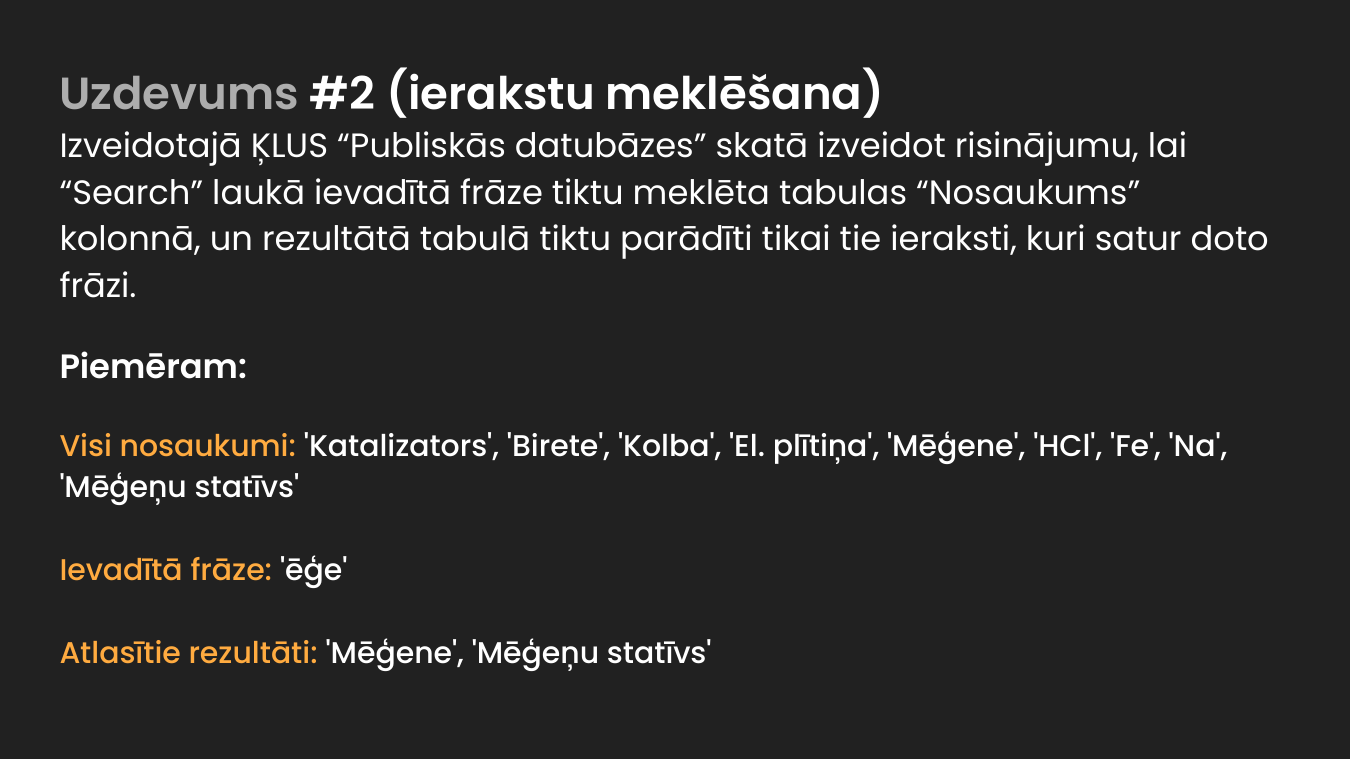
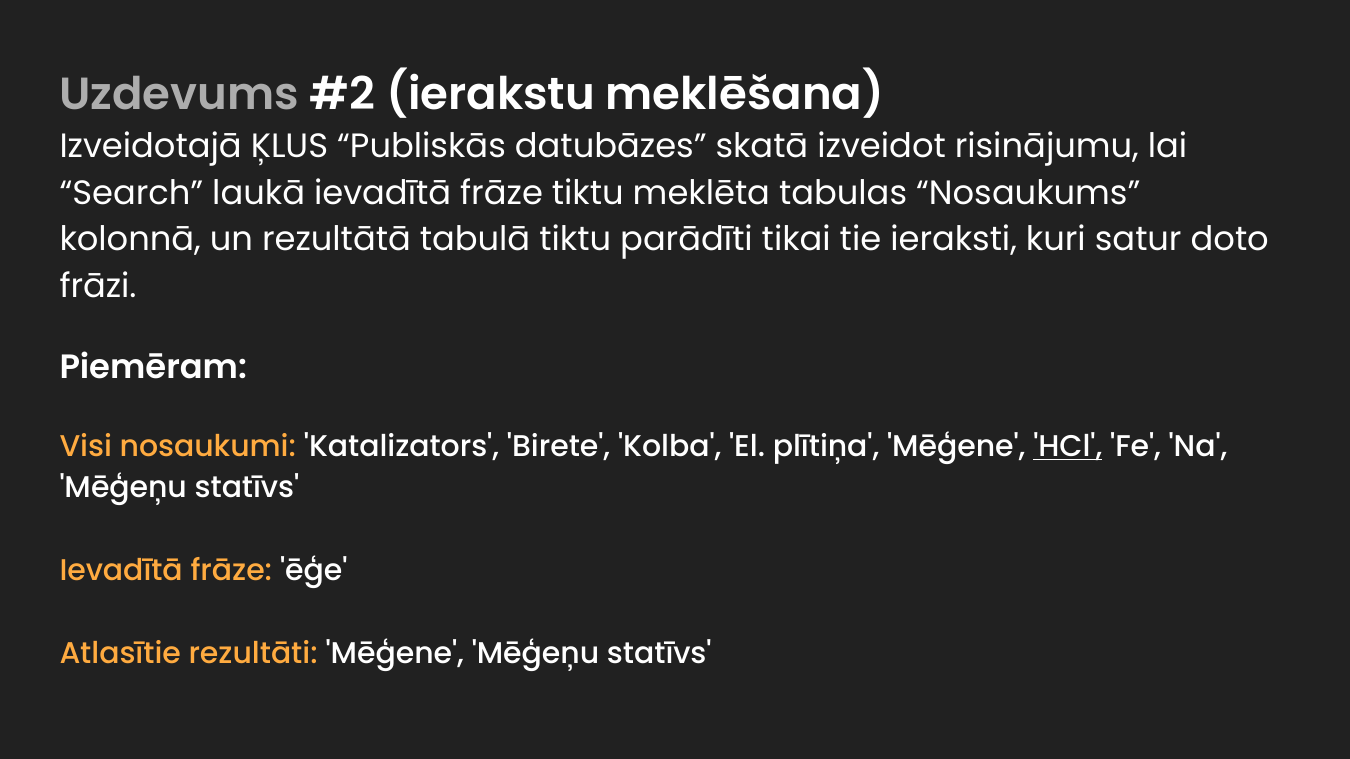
HCl underline: none -> present
